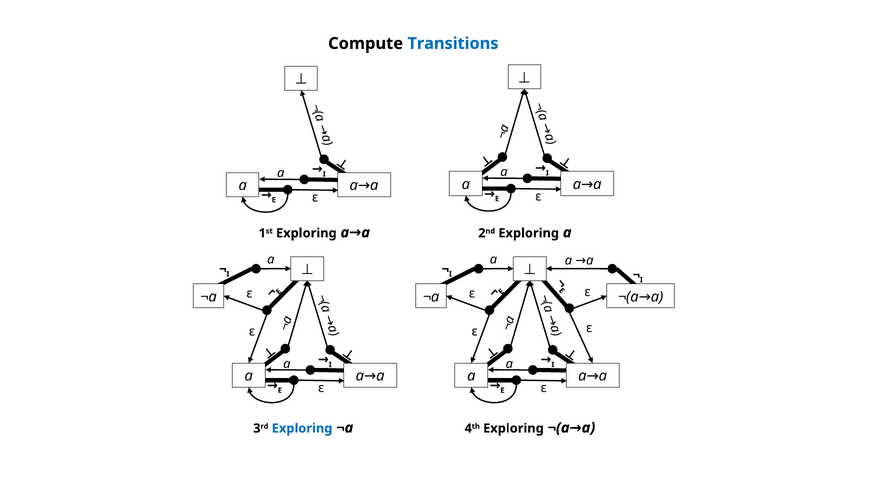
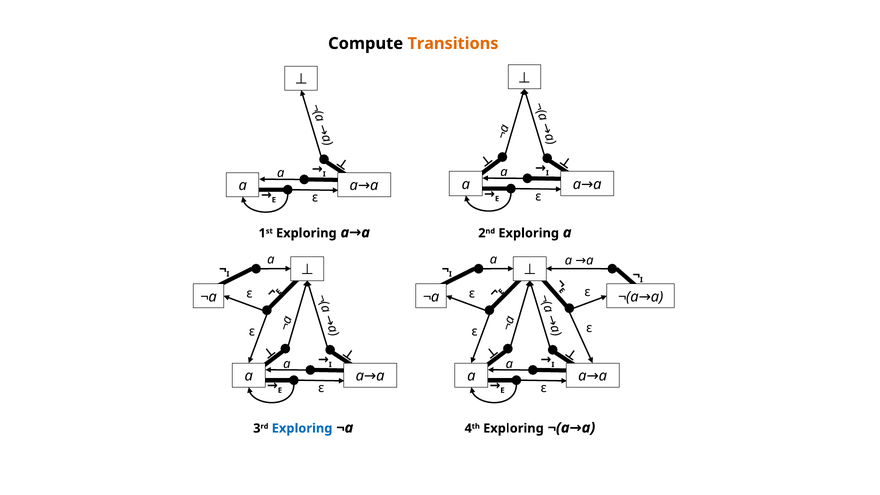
Transitions colour: blue -> orange
